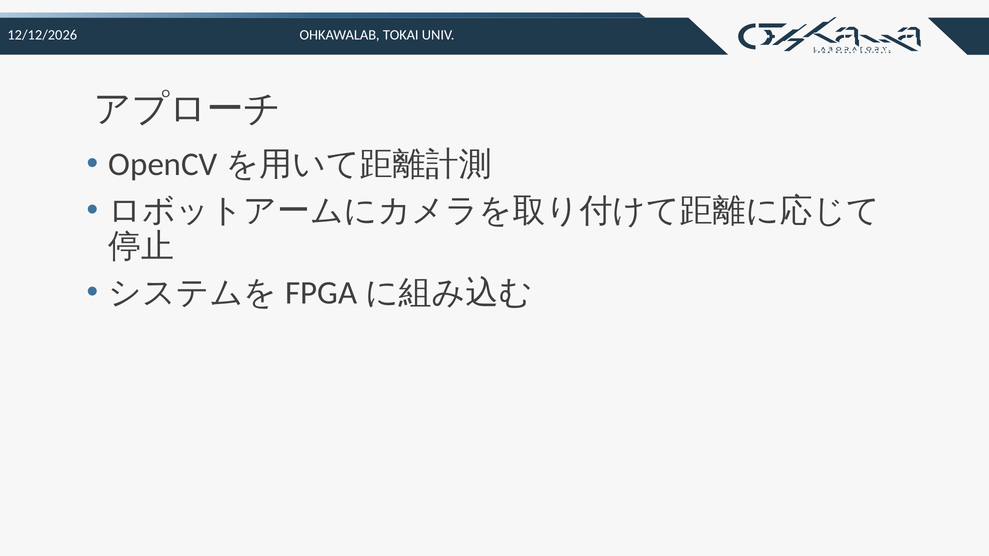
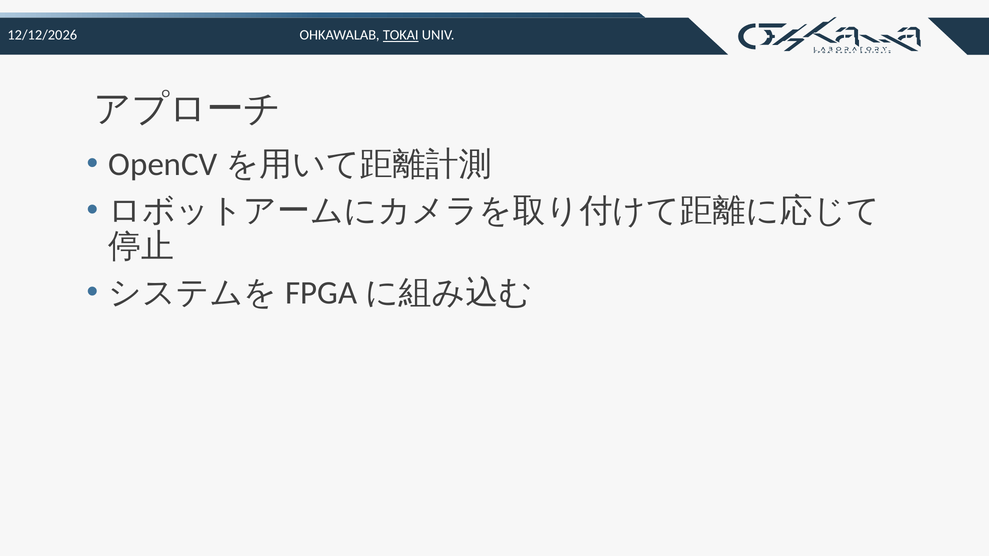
TOKAI underline: none -> present
